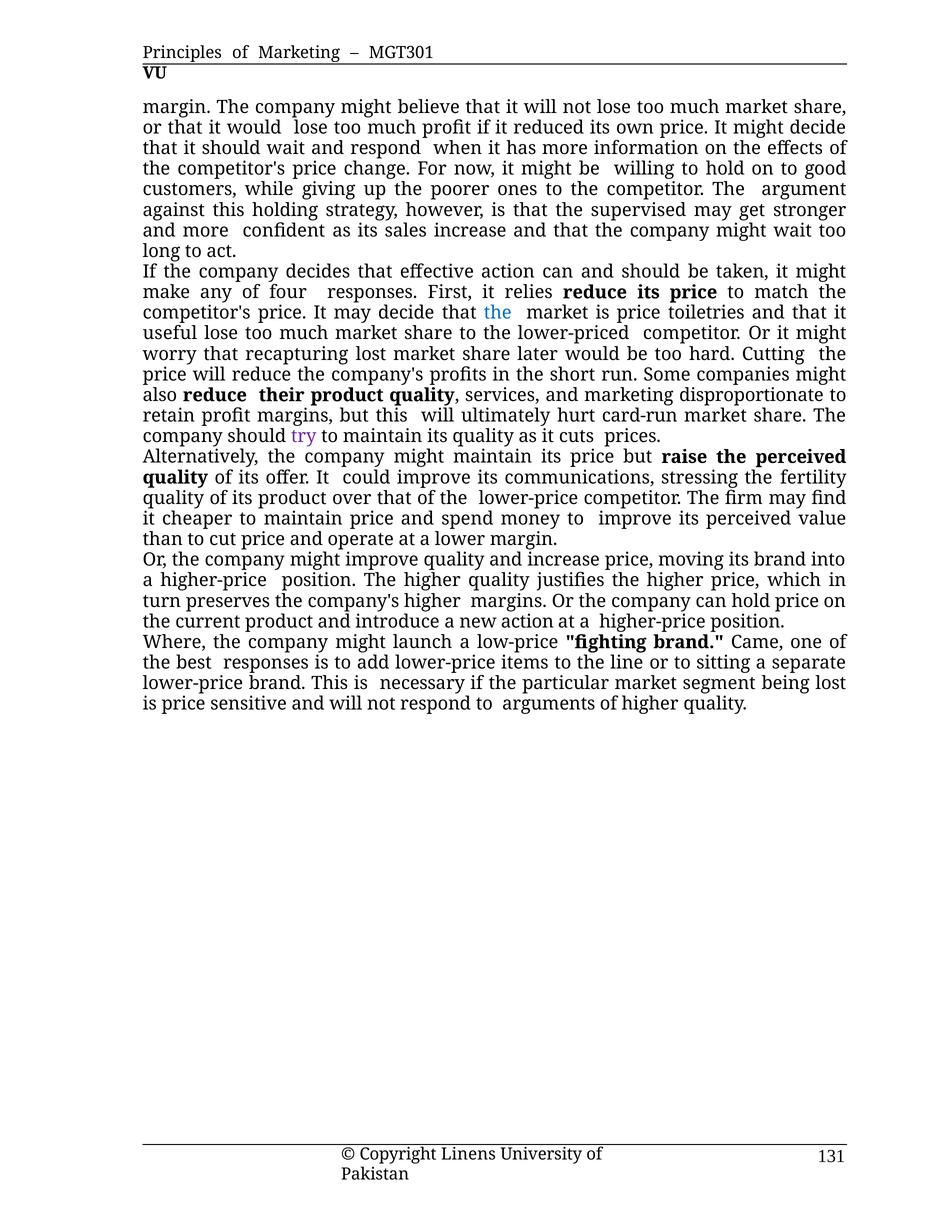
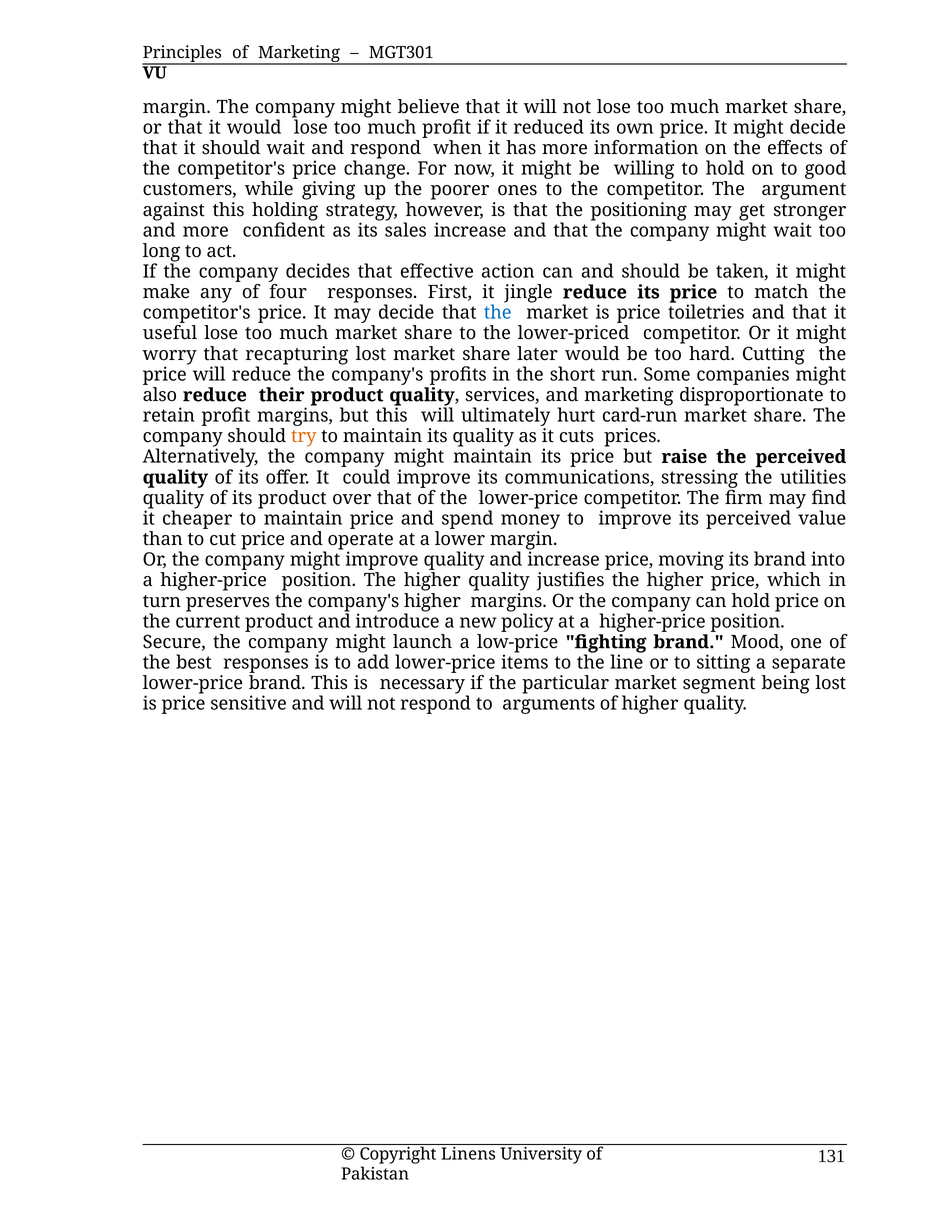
supervised: supervised -> positioning
relies: relies -> jingle
try colour: purple -> orange
fertility: fertility -> utilities
new action: action -> policy
Where: Where -> Secure
Came: Came -> Mood
